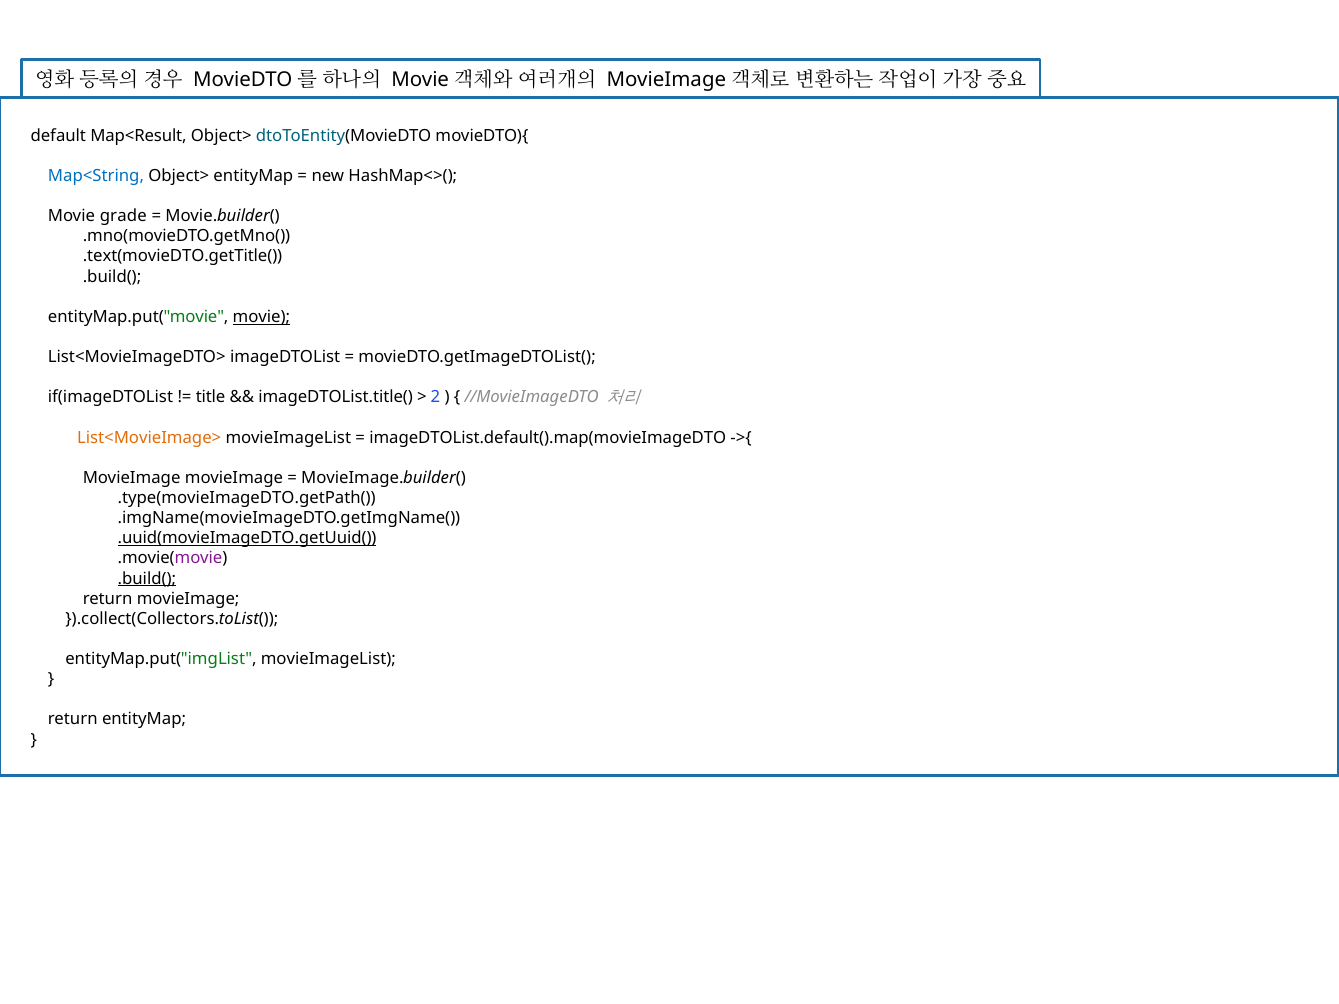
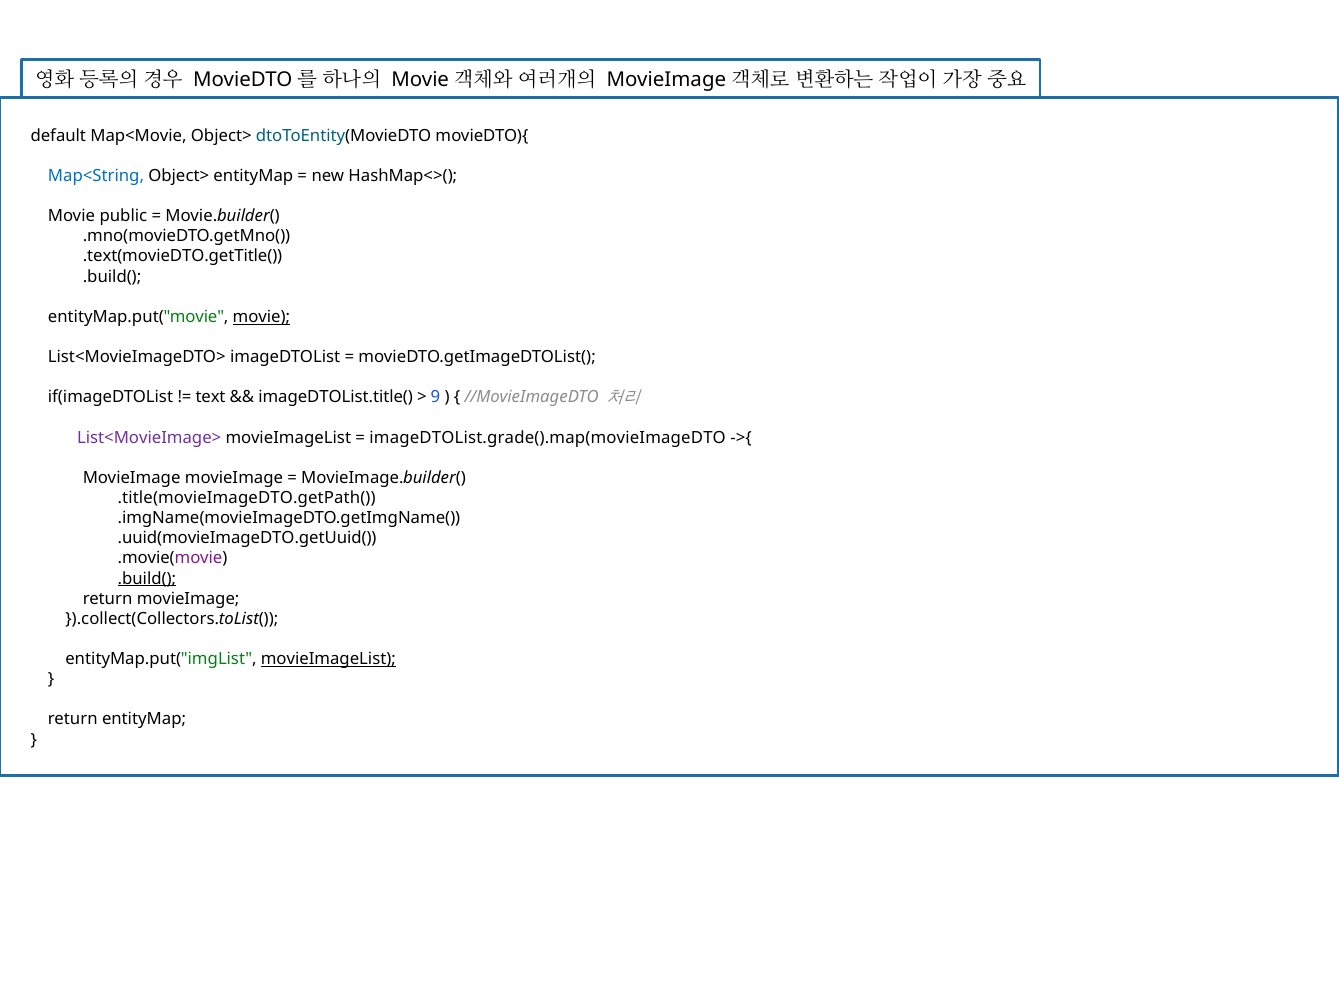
Map<Result: Map<Result -> Map<Movie
grade: grade -> public
title: title -> text
2: 2 -> 9
List<MovieImage> colour: orange -> purple
imageDTOList.default().map(movieImageDTO: imageDTOList.default().map(movieImageDTO -> imageDTOList.grade().map(movieImageDTO
.type(movieImageDTO.getPath(: .type(movieImageDTO.getPath( -> .title(movieImageDTO.getPath(
.uuid(movieImageDTO.getUuid( underline: present -> none
movieImageList at (328, 659) underline: none -> present
